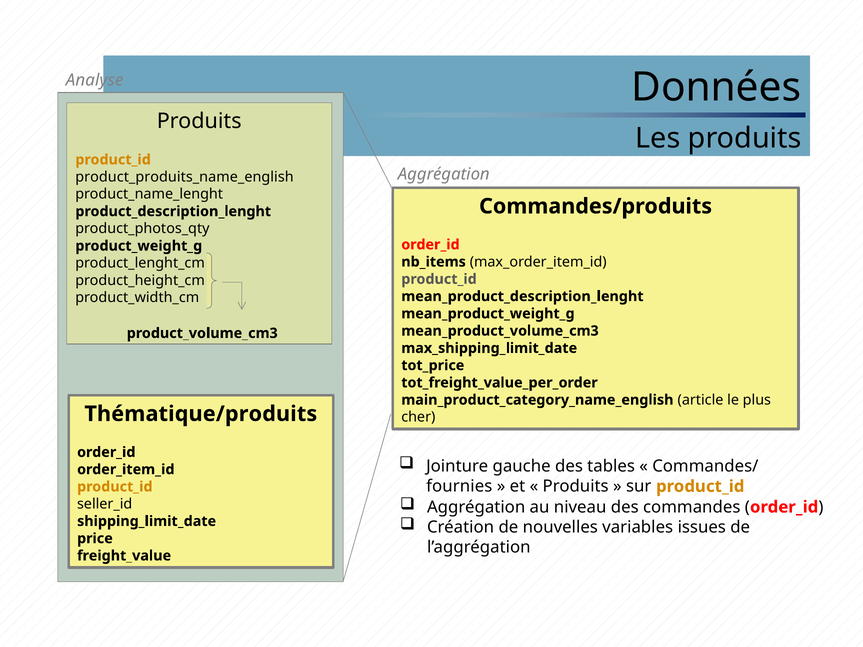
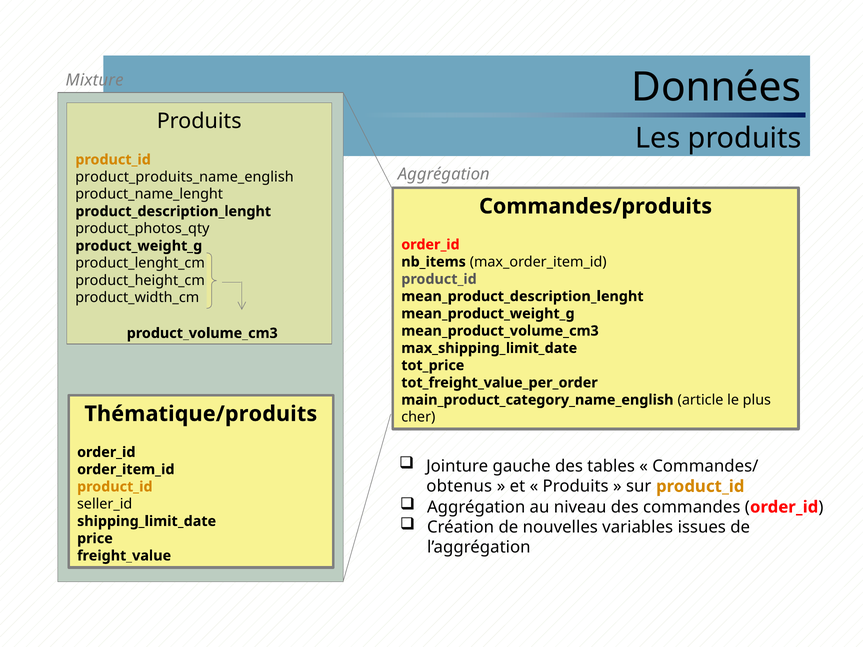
Analyse: Analyse -> Mixture
fournies: fournies -> obtenus
